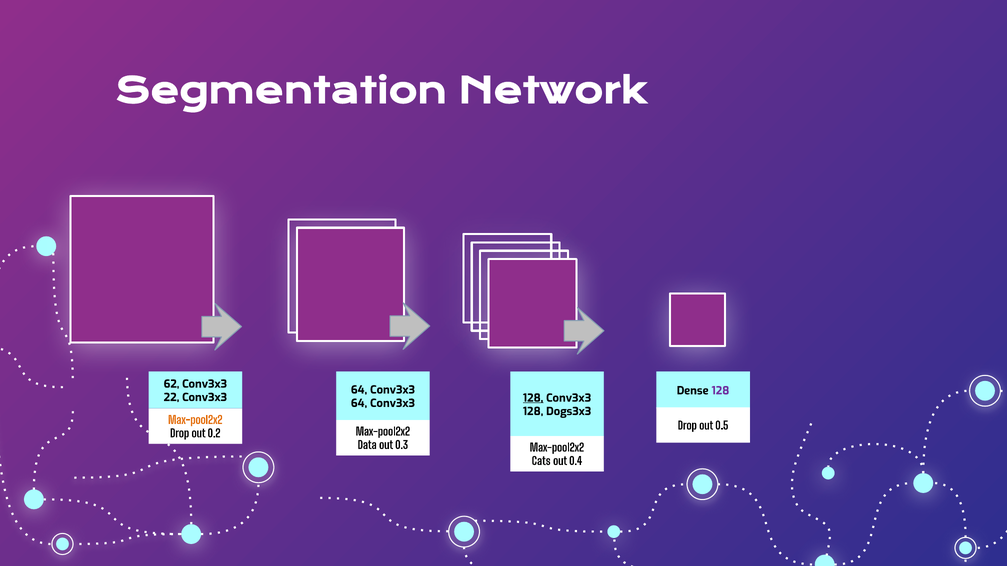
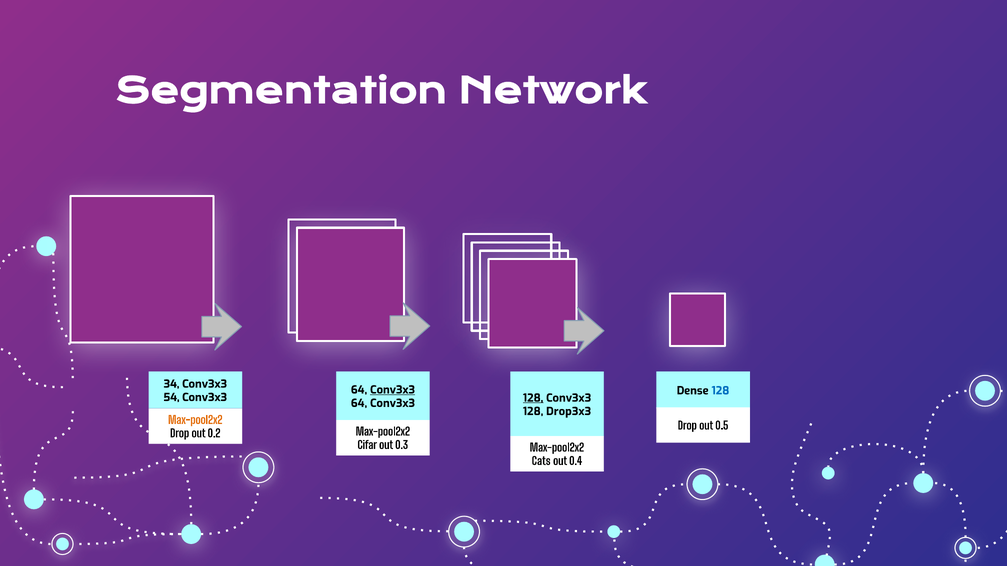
62: 62 -> 34
Conv3x3 at (393, 390) underline: none -> present
128 at (720, 391) colour: purple -> blue
22: 22 -> 54
Dogs3x3: Dogs3x3 -> Drop3x3
Data: Data -> Cifar
